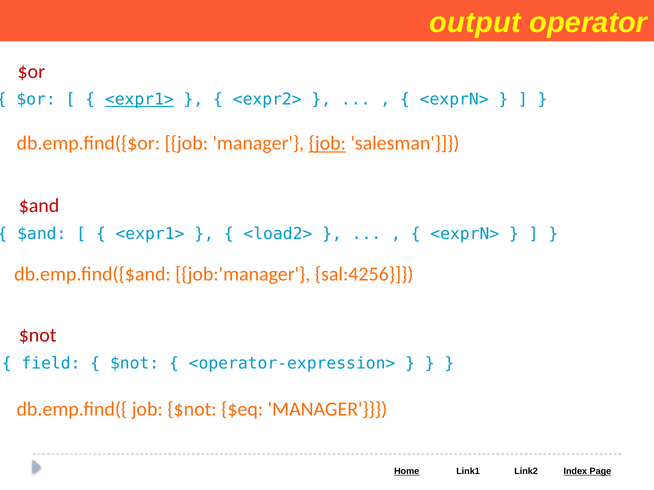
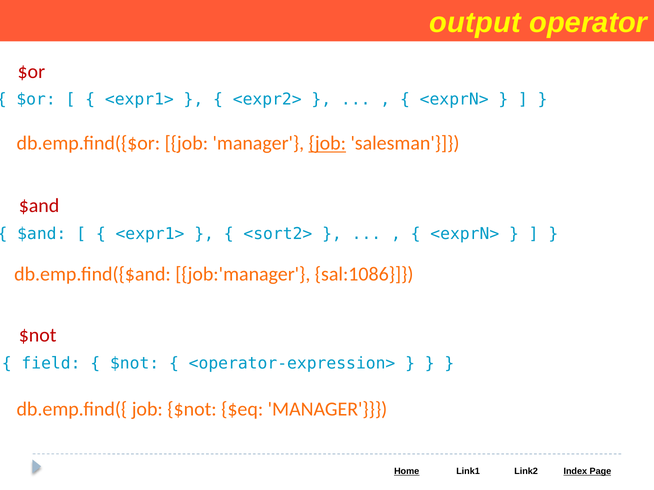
<expr1> at (139, 100) underline: present -> none
<load2>: <load2> -> <sort2>
sal:4256: sal:4256 -> sal:1086
